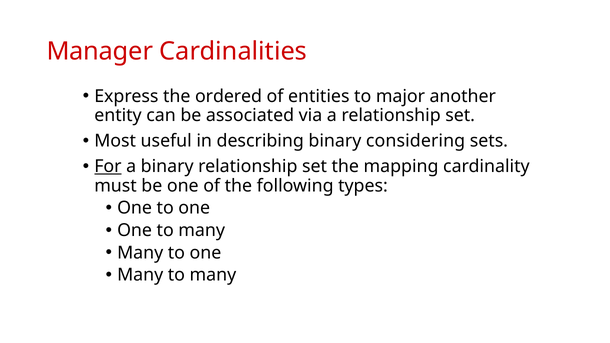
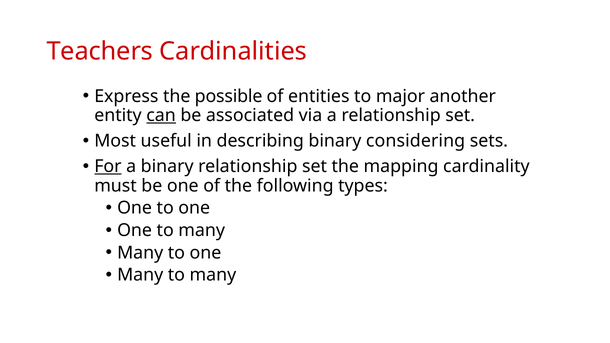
Manager: Manager -> Teachers
ordered: ordered -> possible
can underline: none -> present
